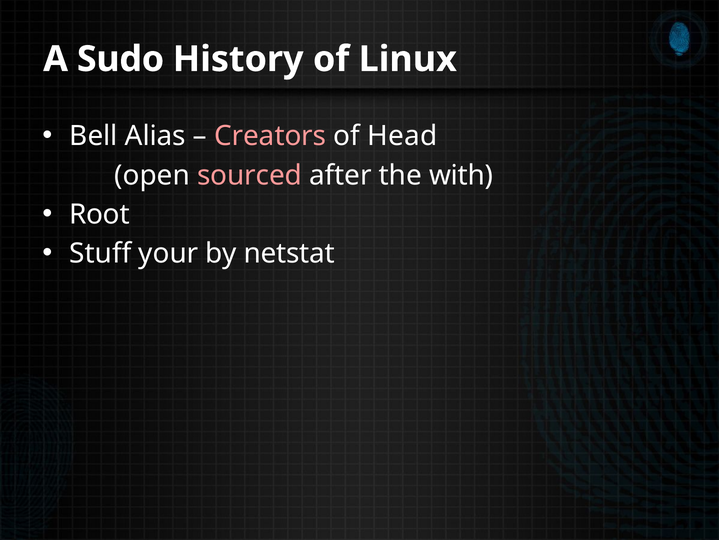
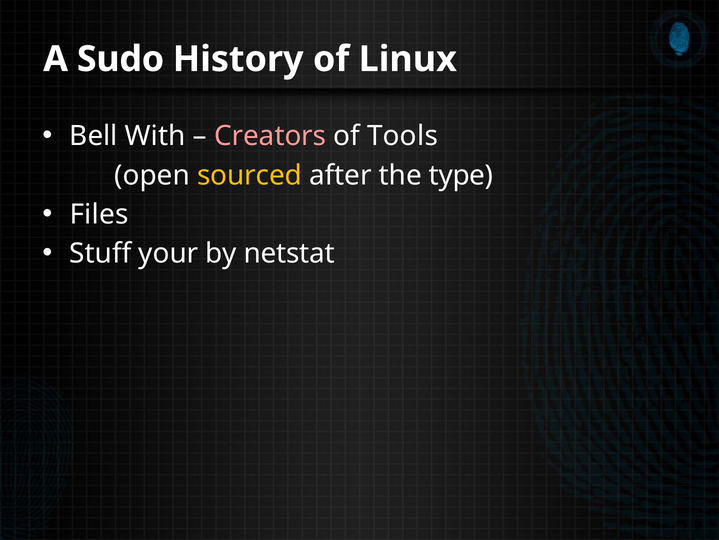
Alias: Alias -> With
Head: Head -> Tools
sourced colour: pink -> yellow
with: with -> type
Root: Root -> Files
